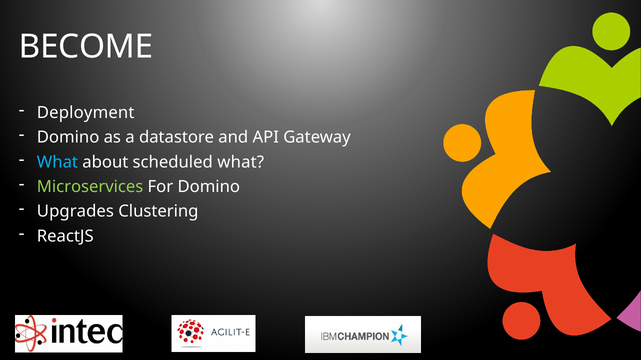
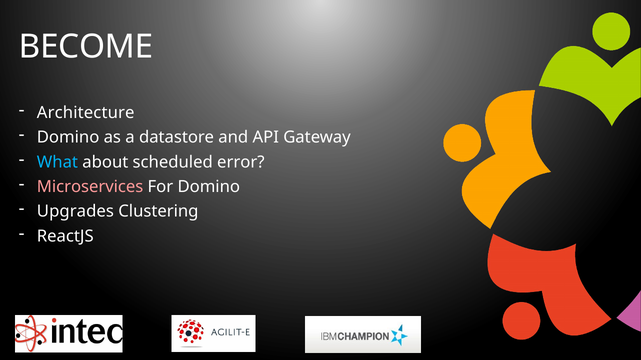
Deployment: Deployment -> Architecture
scheduled what: what -> error
Microservices colour: light green -> pink
